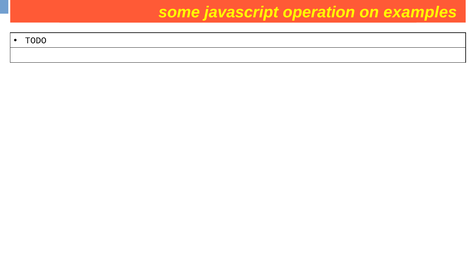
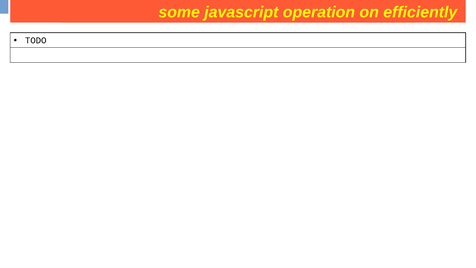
examples: examples -> efficiently
